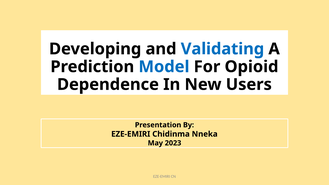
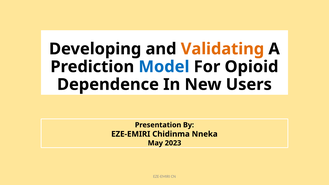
Validating colour: blue -> orange
